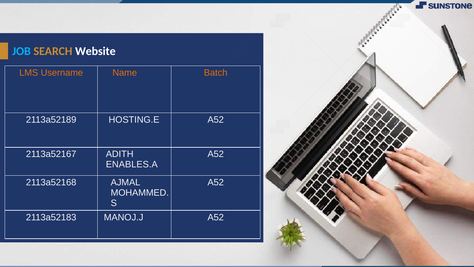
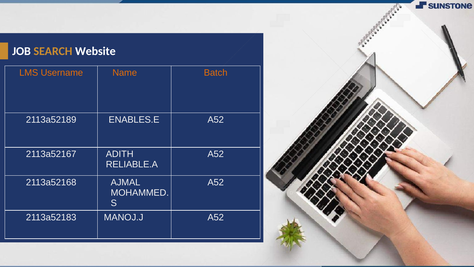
JOB colour: light blue -> white
HOSTING.E: HOSTING.E -> ENABLES.E
ENABLES.A: ENABLES.A -> RELIABLE.A
